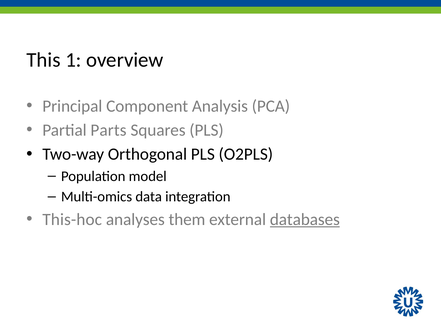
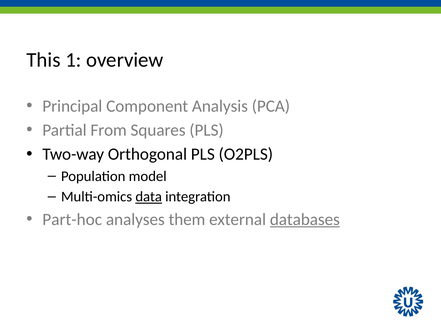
Parts: Parts -> From
data underline: none -> present
This-hoc: This-hoc -> Part-hoc
